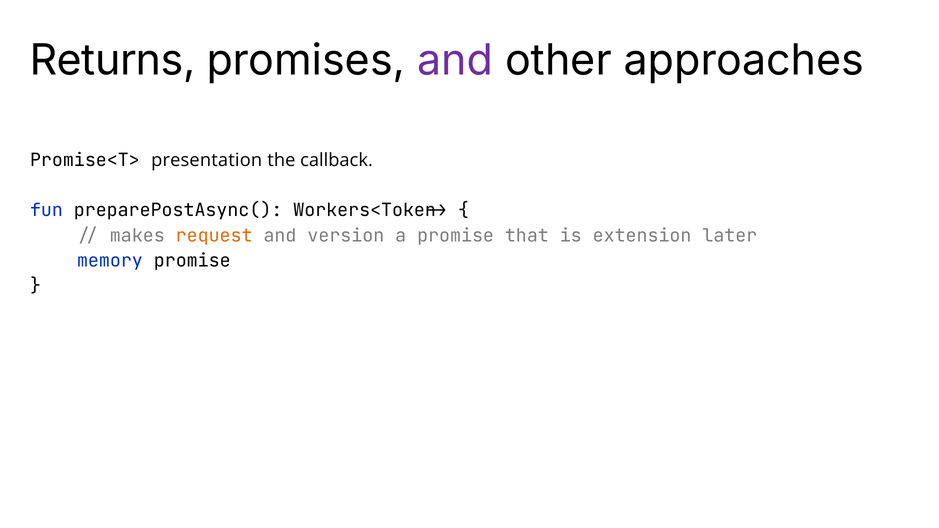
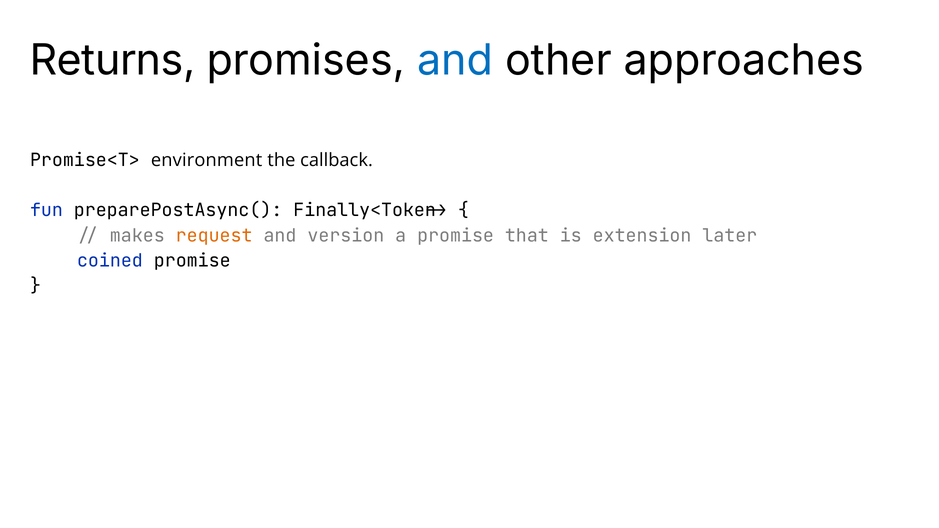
and at (455, 60) colour: purple -> blue
presentation: presentation -> environment
Workers<Token>: Workers<Token> -> Finally<Token>
memory: memory -> coined
